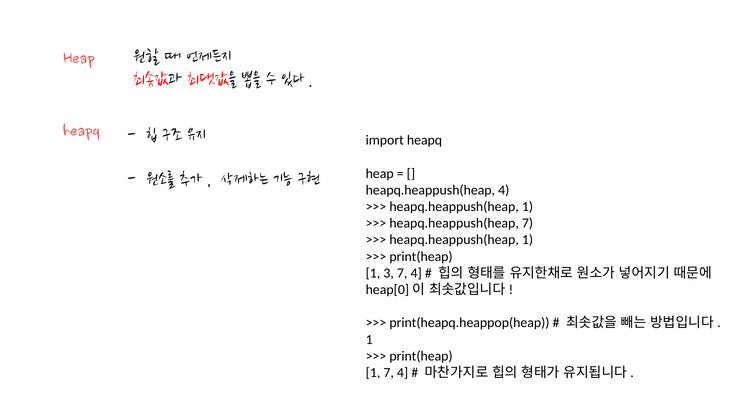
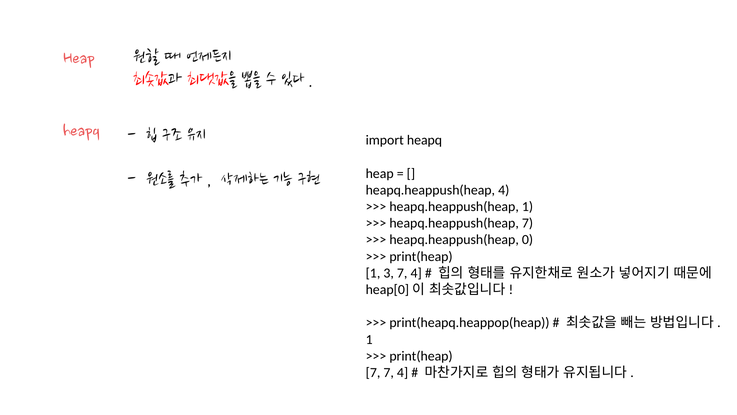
1 at (527, 240): 1 -> 0
1 at (373, 372): 1 -> 7
